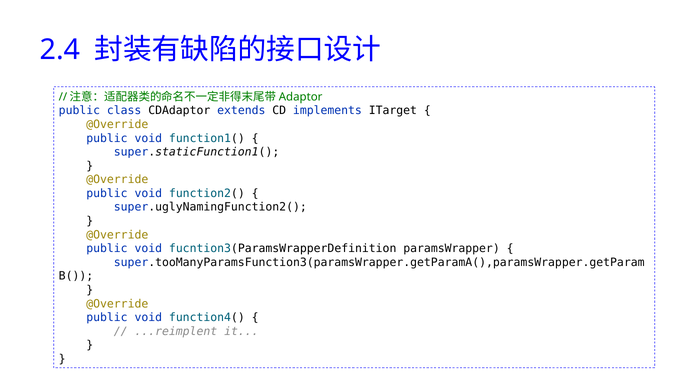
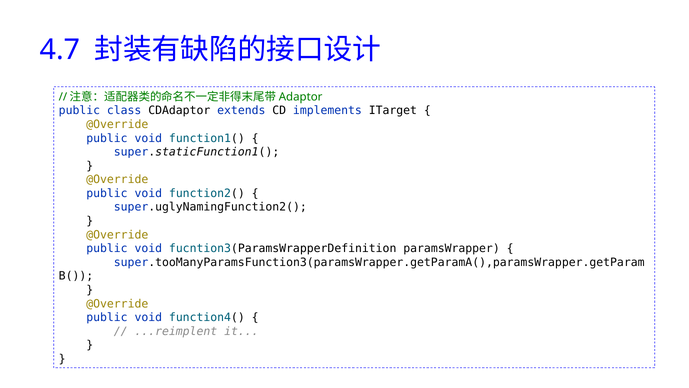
2.4: 2.4 -> 4.7
